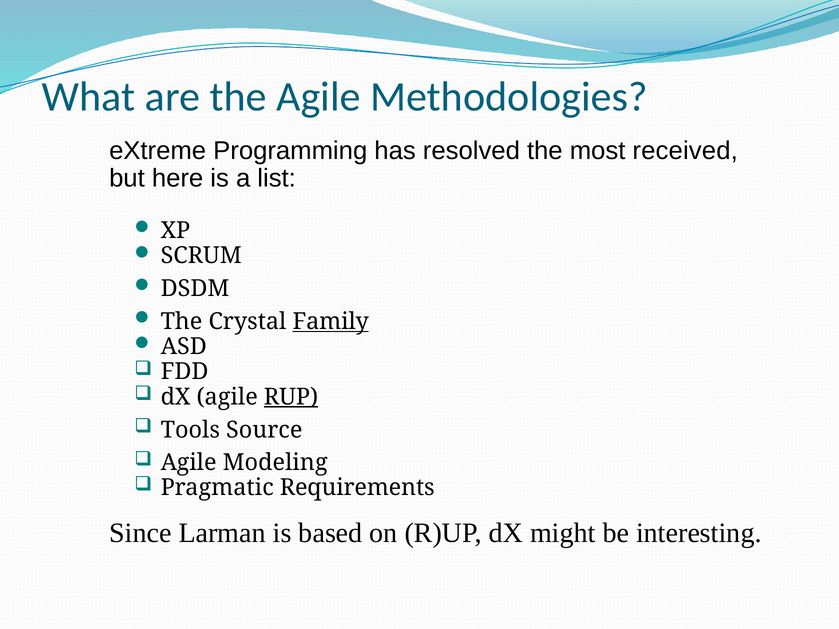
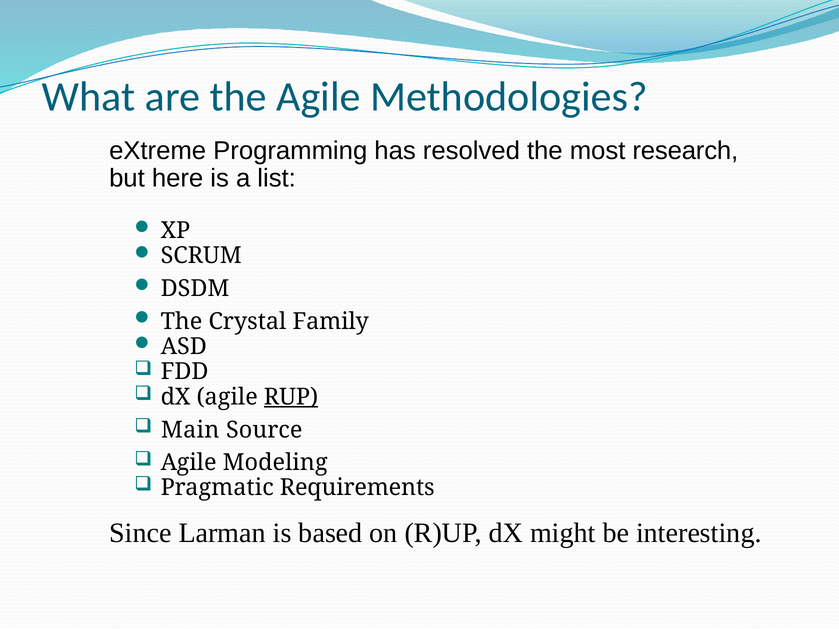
received: received -> research
Family underline: present -> none
Tools: Tools -> Main
